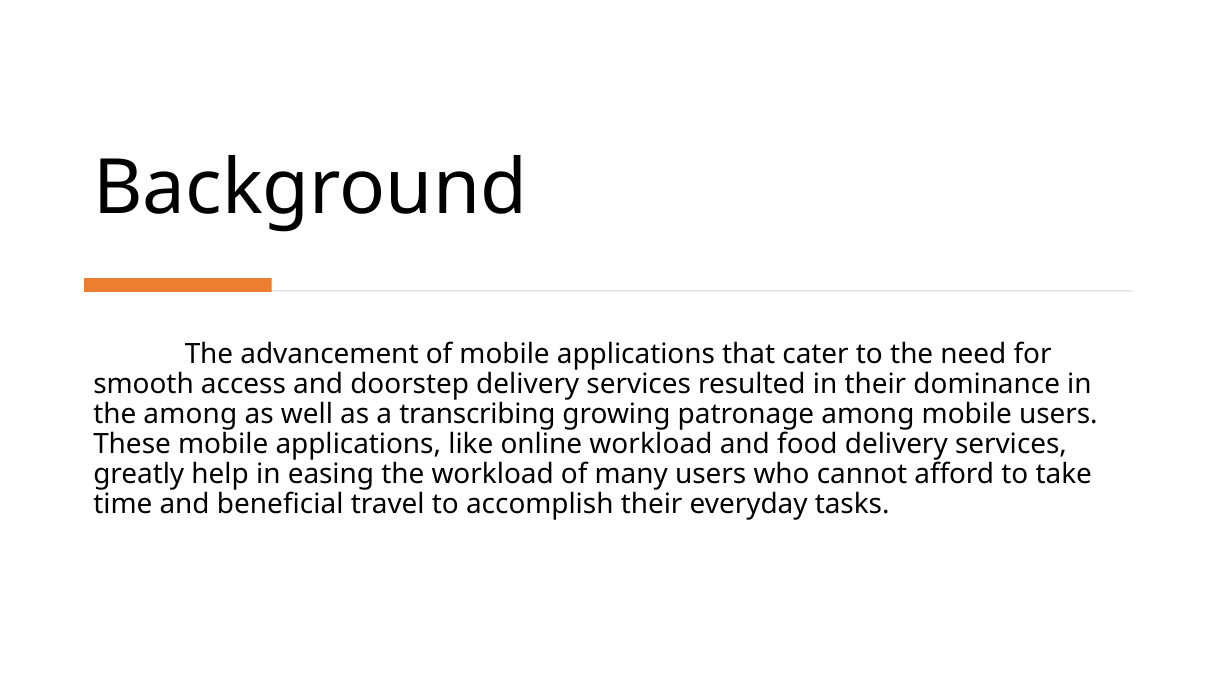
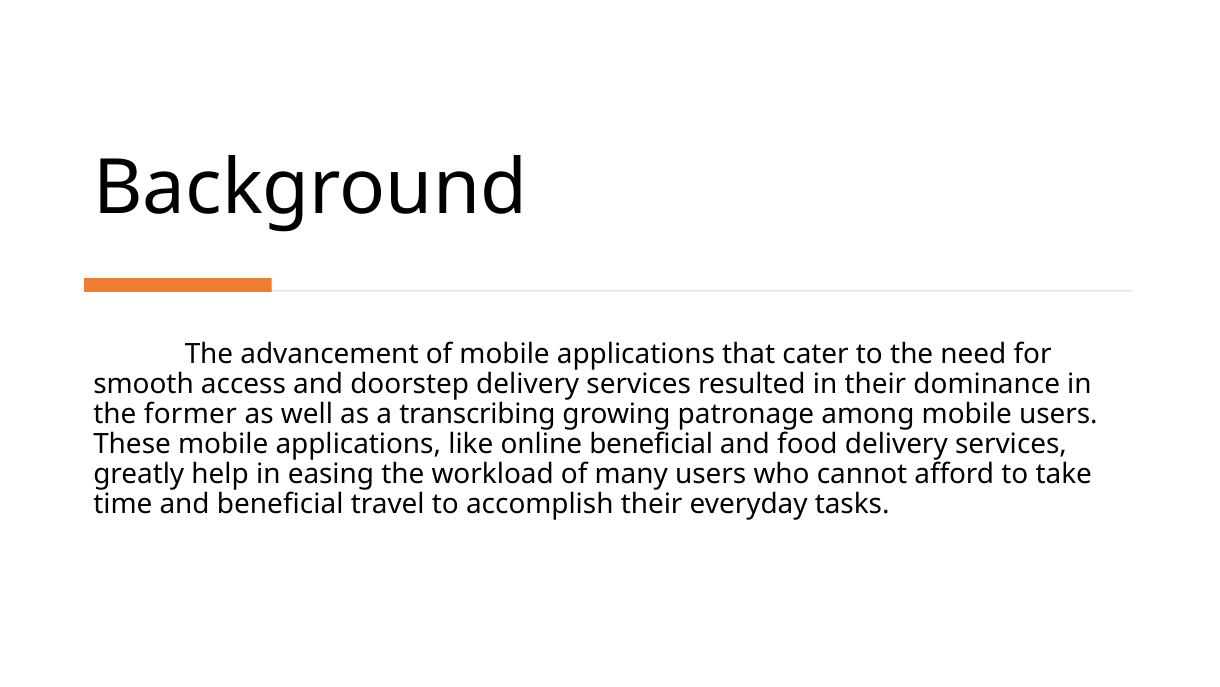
the among: among -> former
online workload: workload -> beneficial
